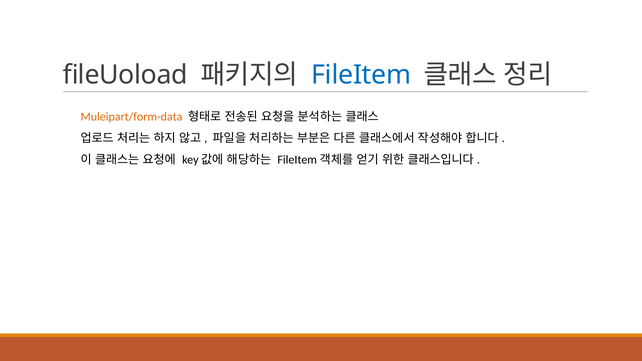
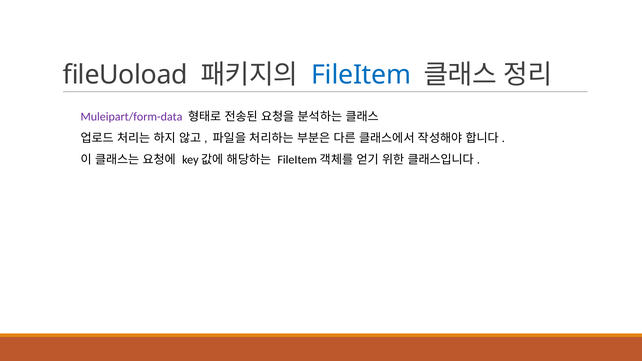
Muleipart/form-data colour: orange -> purple
